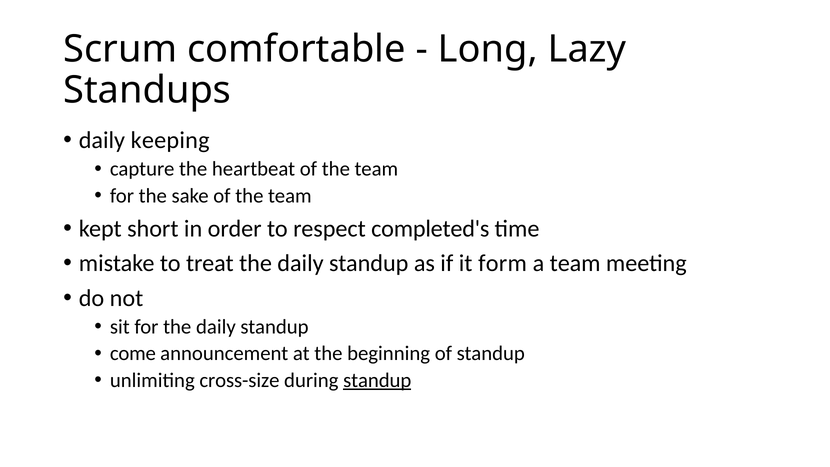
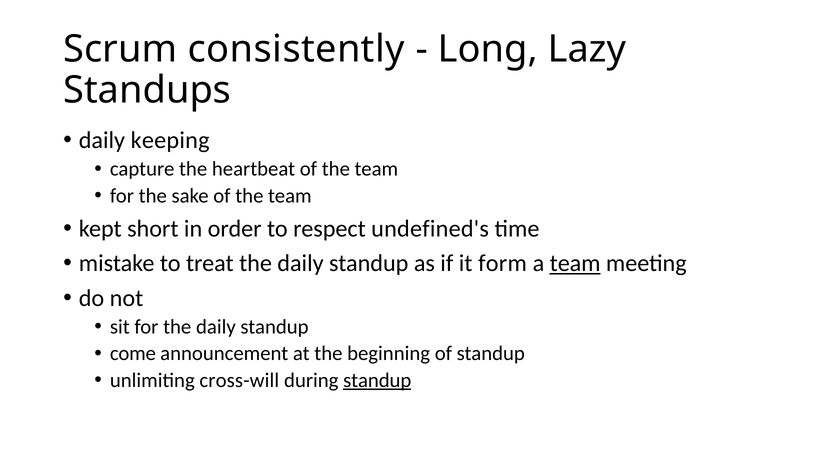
comfortable: comfortable -> consistently
completed's: completed's -> undefined's
team at (575, 263) underline: none -> present
cross-size: cross-size -> cross-will
